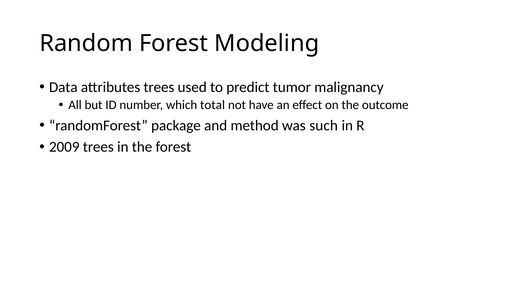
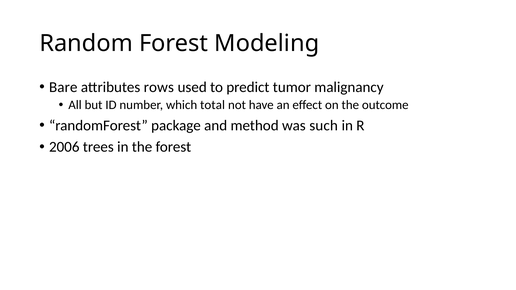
Data: Data -> Bare
attributes trees: trees -> rows
2009: 2009 -> 2006
